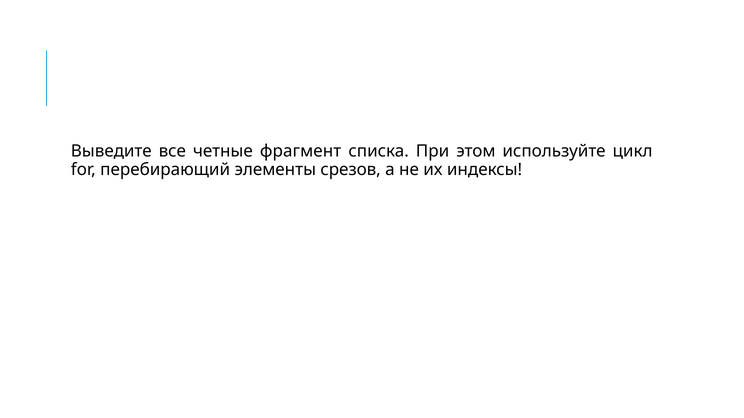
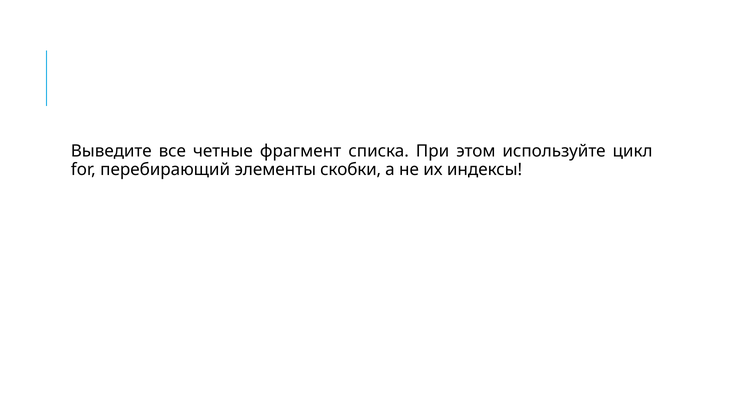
срезов: срезов -> скобки
